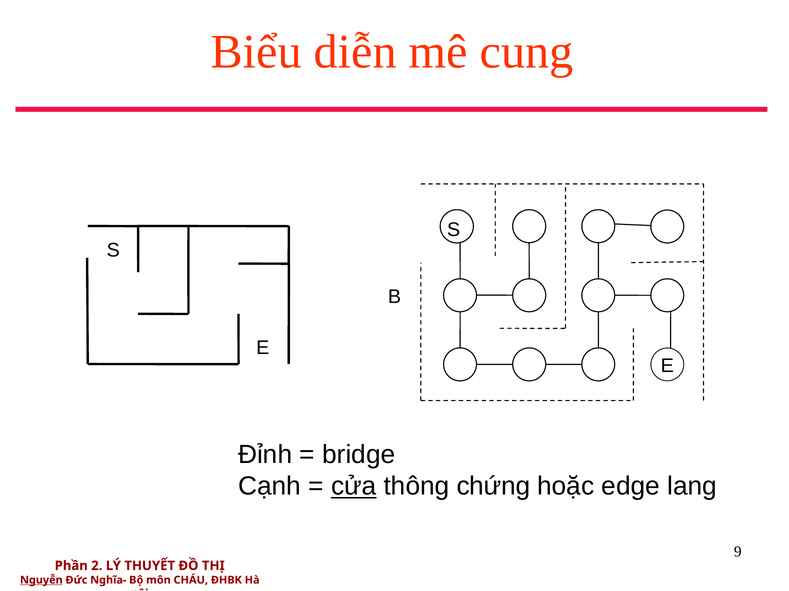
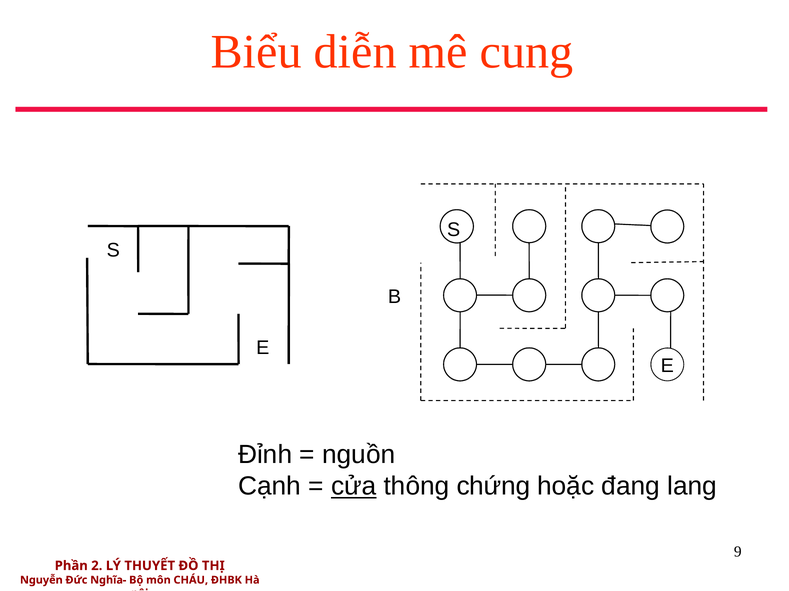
bridge: bridge -> nguồn
edge: edge -> đang
Nguyễn underline: present -> none
